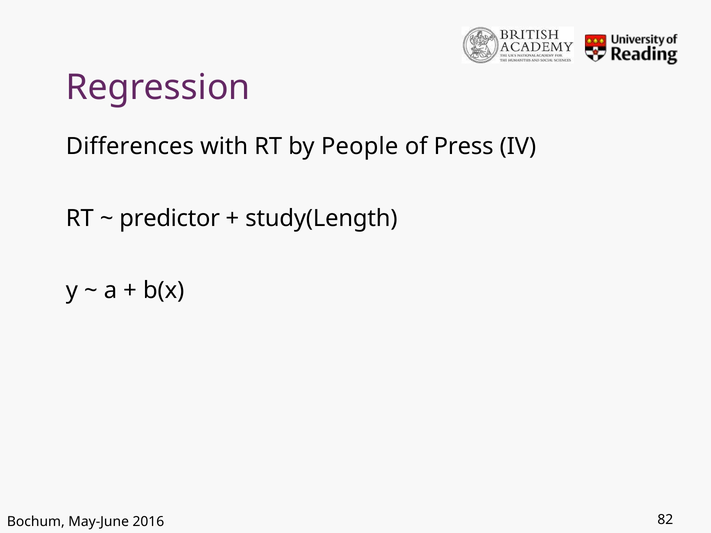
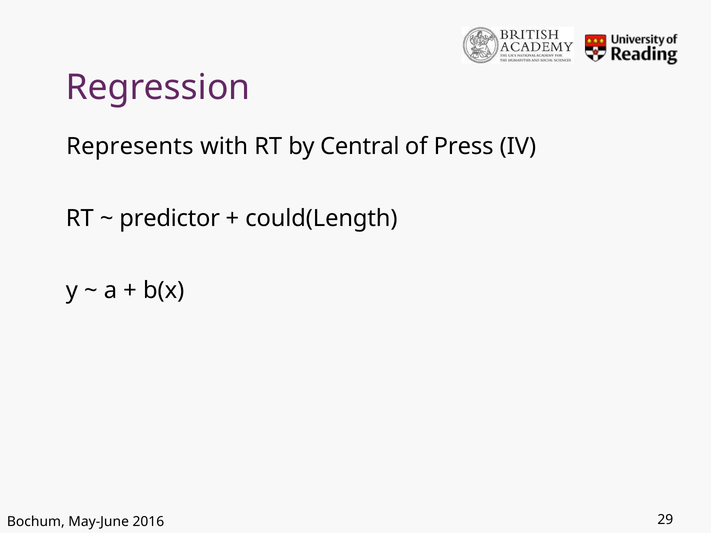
Differences: Differences -> Represents
People: People -> Central
study(Length: study(Length -> could(Length
82: 82 -> 29
